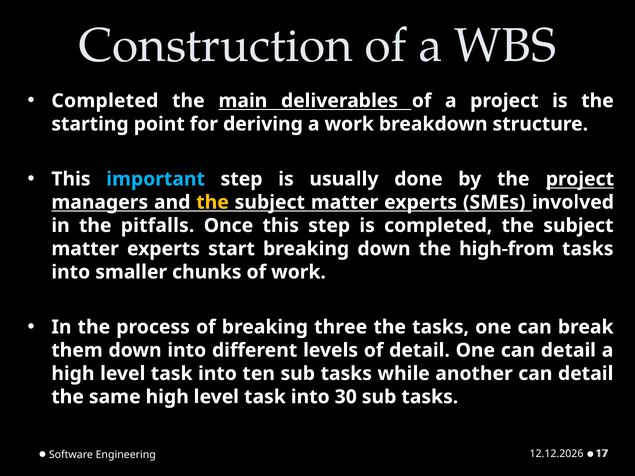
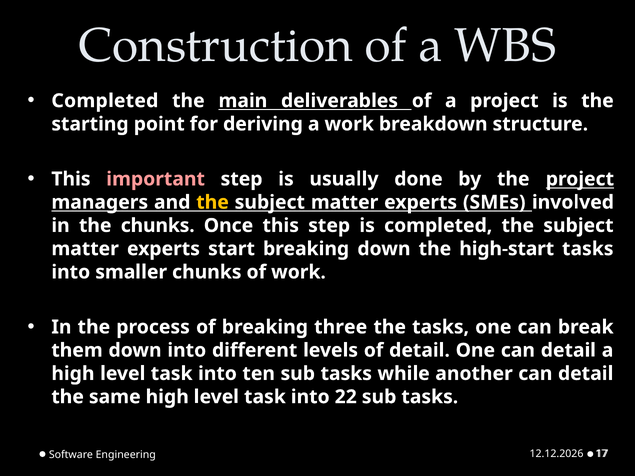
important colour: light blue -> pink
the pitfalls: pitfalls -> chunks
high-from: high-from -> high-start
30: 30 -> 22
